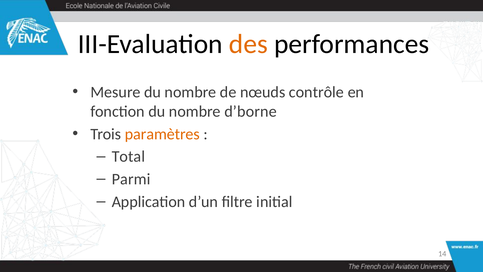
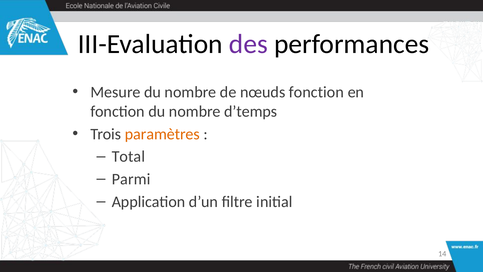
des colour: orange -> purple
nœuds contrôle: contrôle -> fonction
d’borne: d’borne -> d’temps
